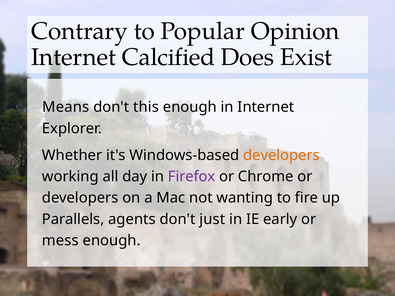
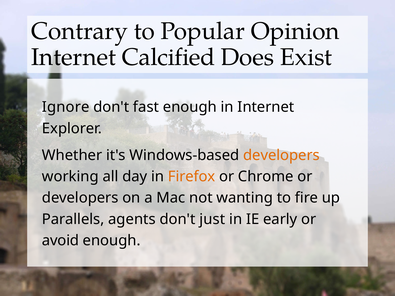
Means: Means -> Ignore
this: this -> fast
Firefox colour: purple -> orange
mess: mess -> avoid
